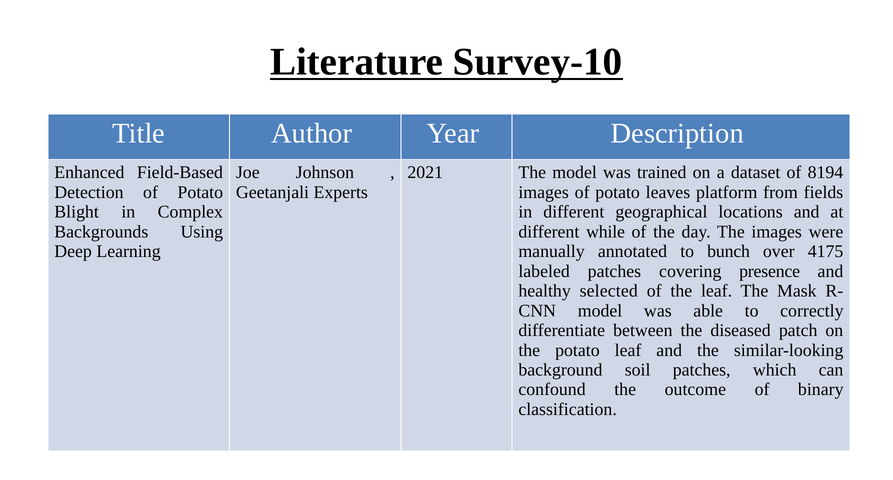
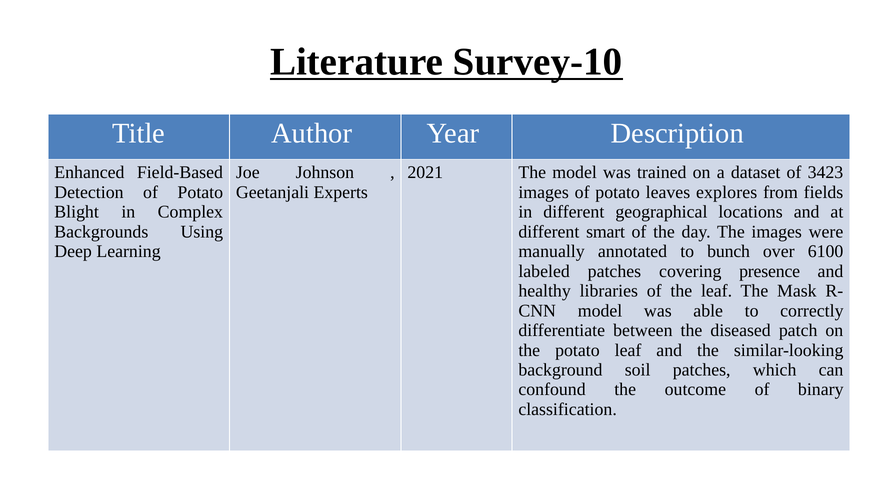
8194: 8194 -> 3423
platform: platform -> explores
while: while -> smart
4175: 4175 -> 6100
selected: selected -> libraries
